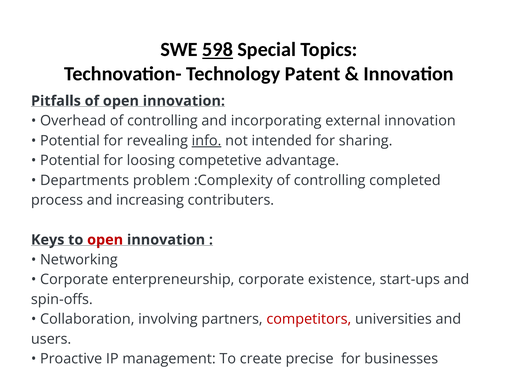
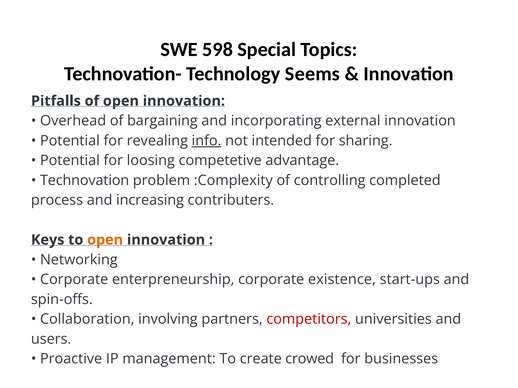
598 underline: present -> none
Patent: Patent -> Seems
Overhead of controlling: controlling -> bargaining
Departments: Departments -> Technovation
open at (105, 240) colour: red -> orange
precise: precise -> crowed
